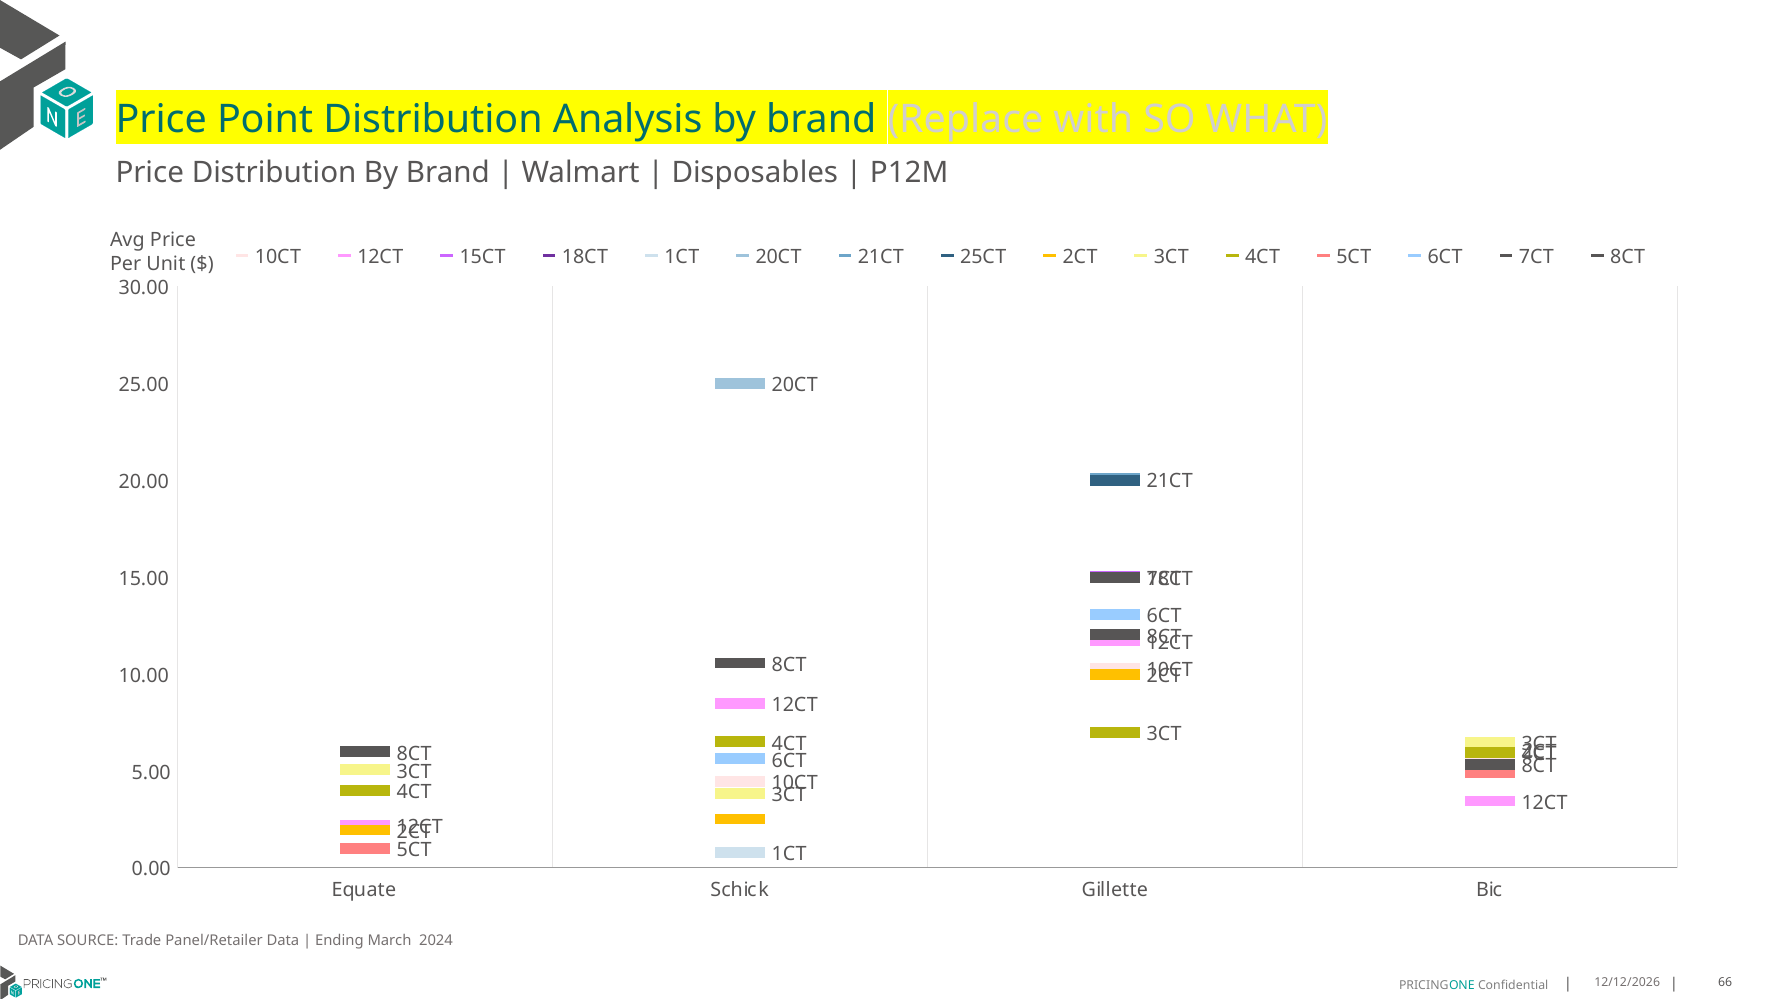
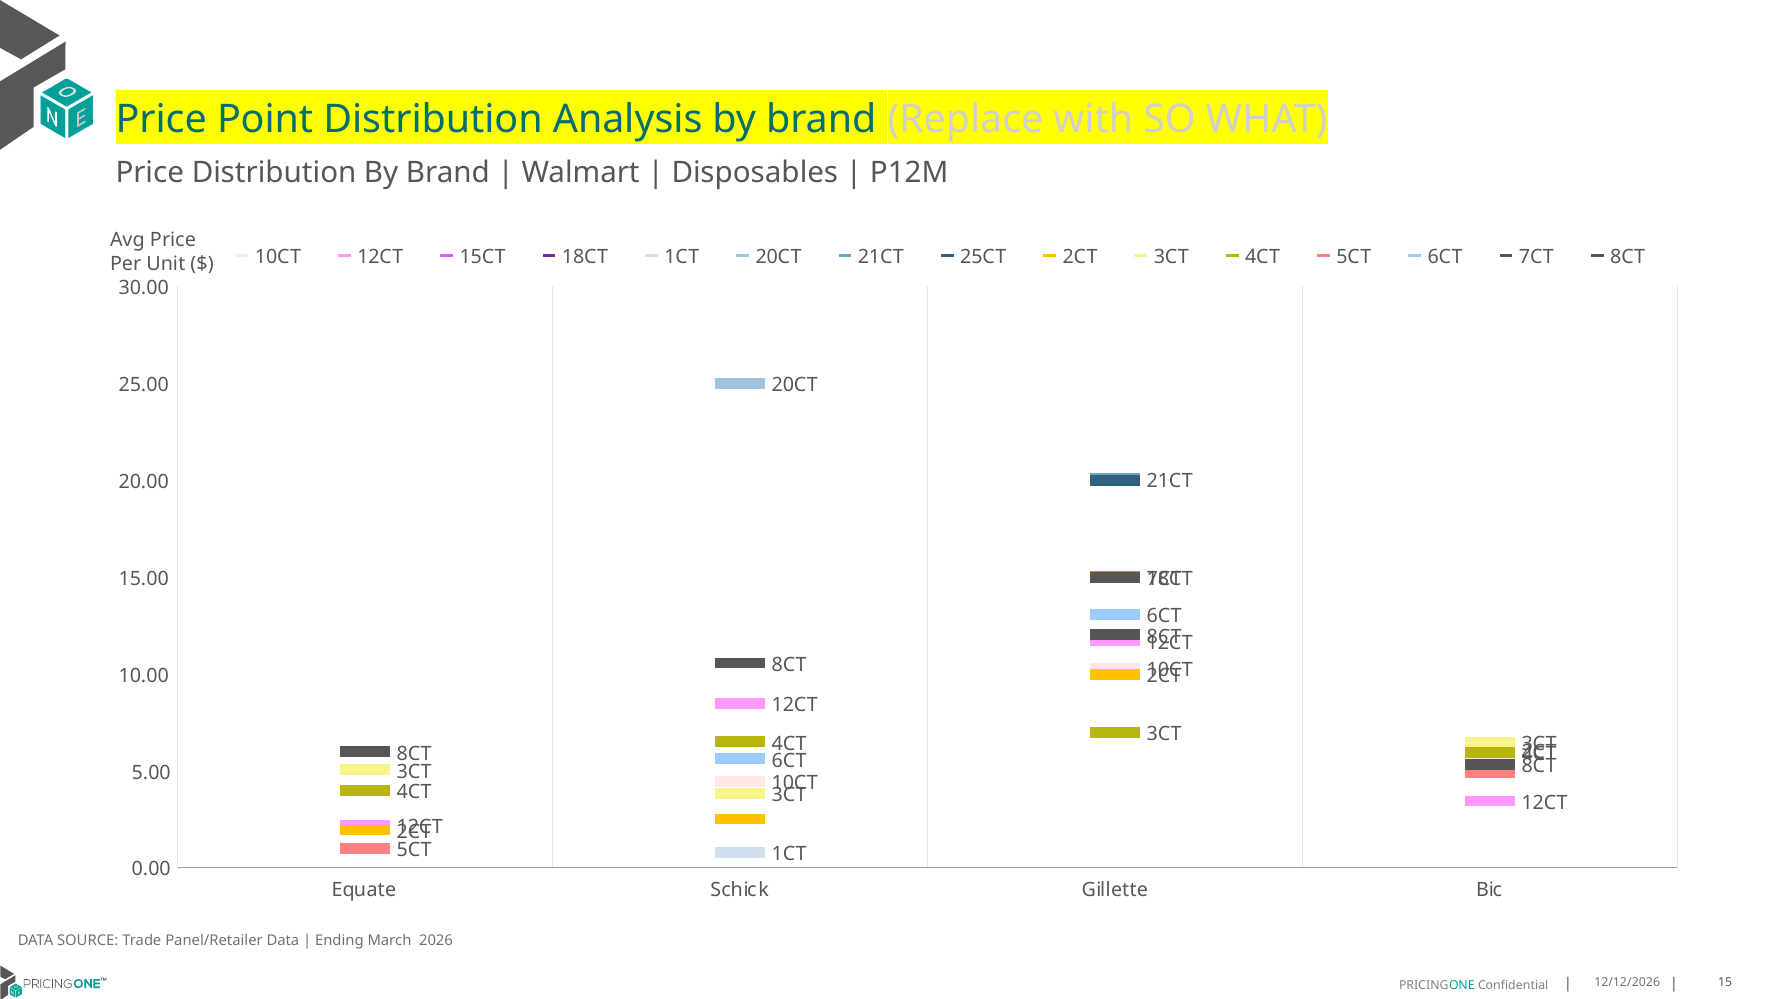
2024: 2024 -> 2026
66: 66 -> 15
